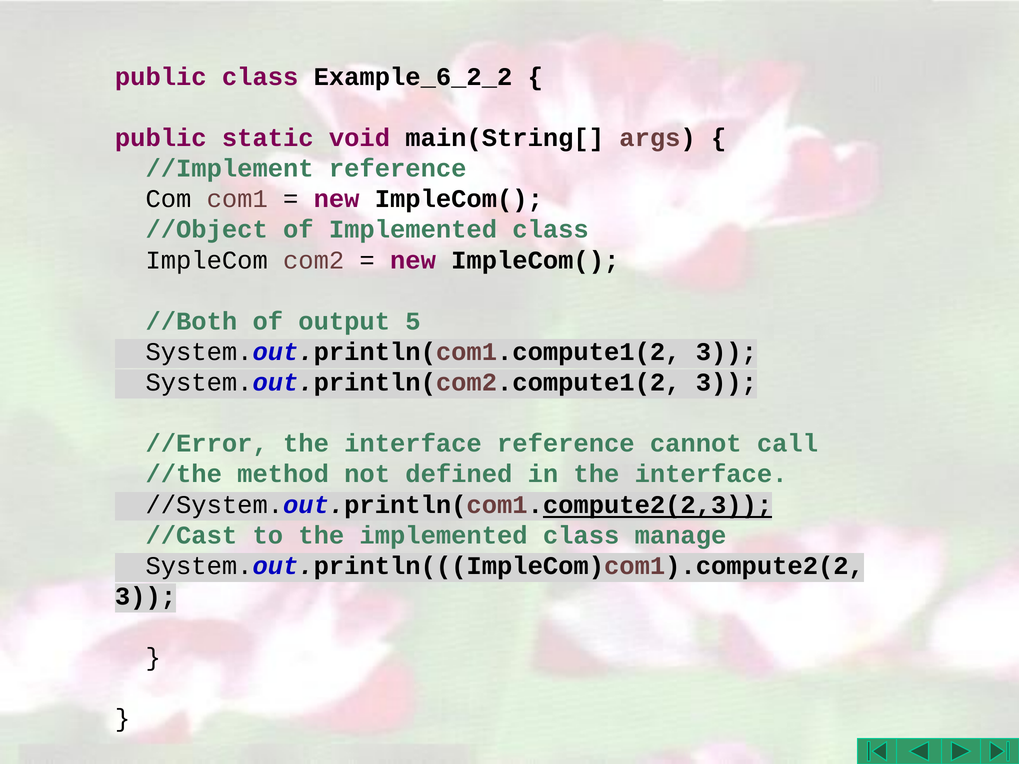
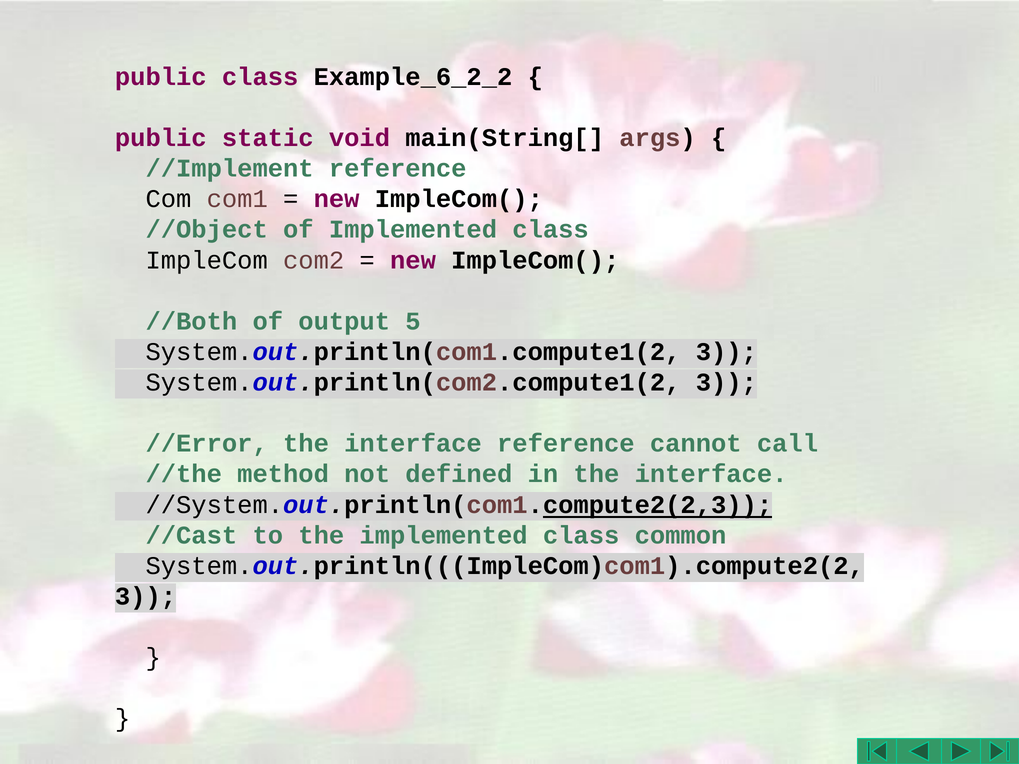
manage: manage -> common
